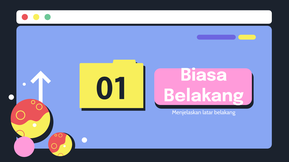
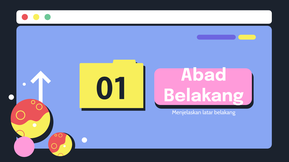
Biasa: Biasa -> Abad
